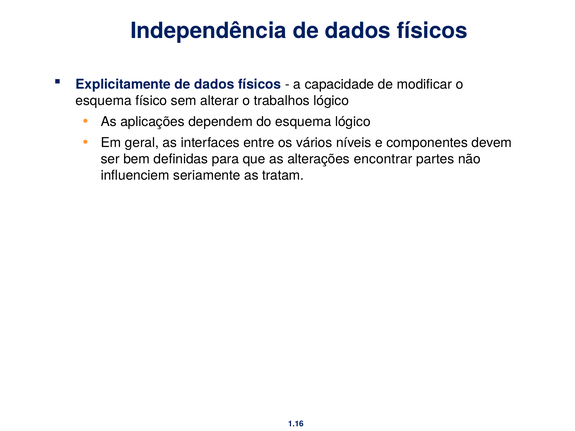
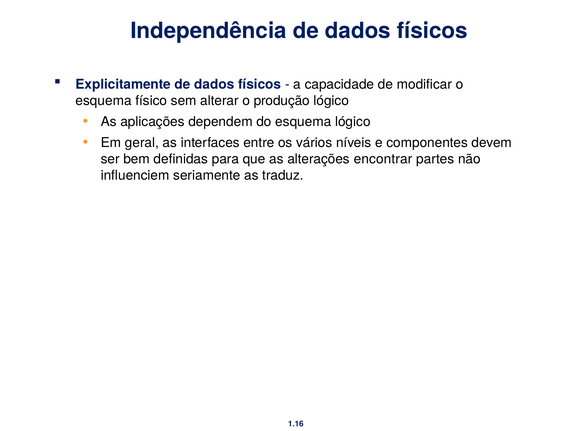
trabalhos: trabalhos -> produção
tratam: tratam -> traduz
